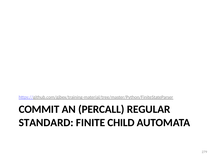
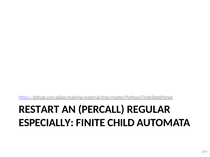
COMMIT: COMMIT -> RESTART
STANDARD: STANDARD -> ESPECIALLY
